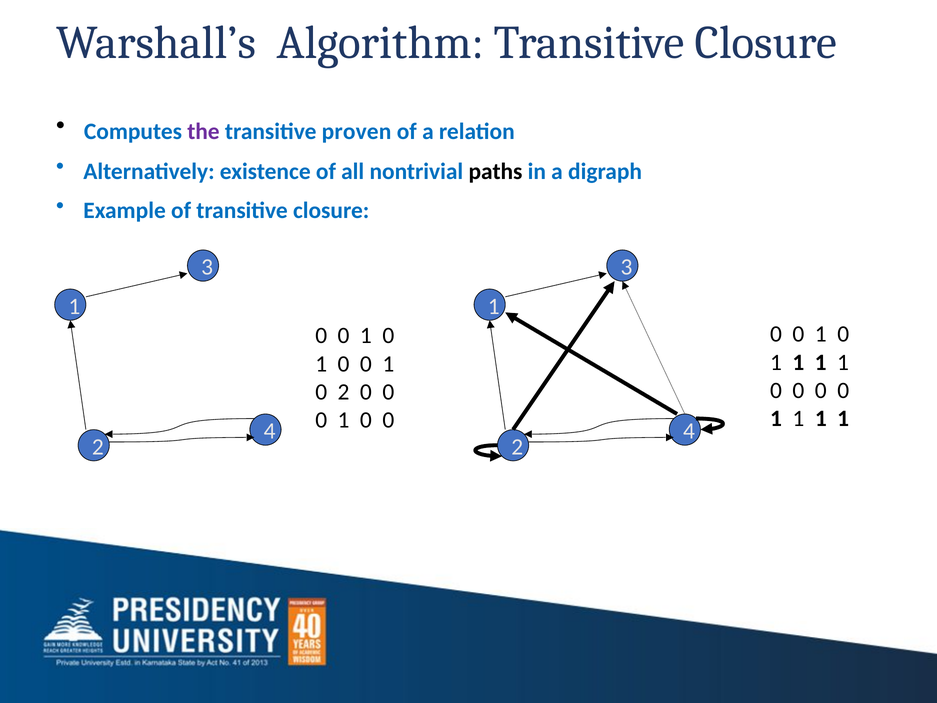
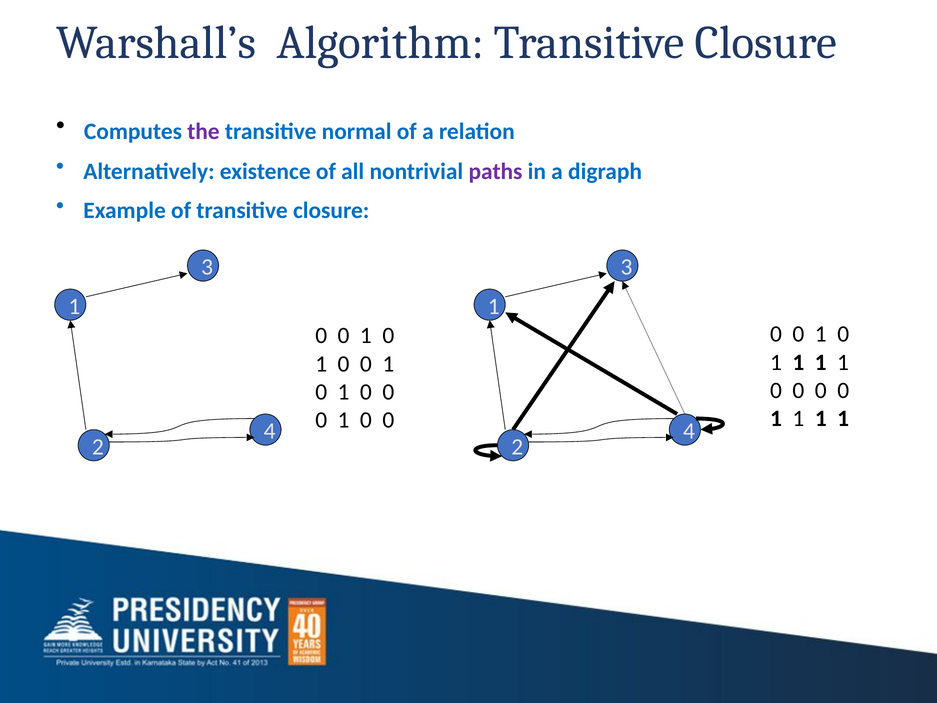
proven: proven -> normal
paths colour: black -> purple
2 at (343, 392): 2 -> 1
